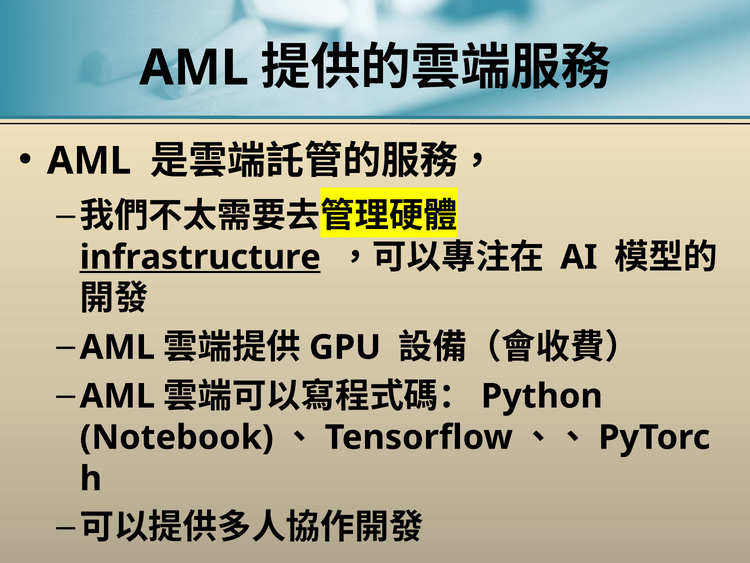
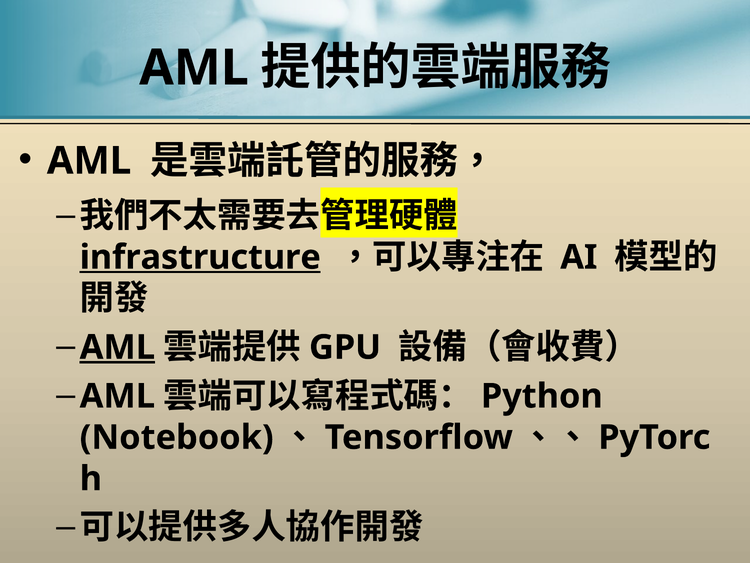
AML at (117, 347) underline: none -> present
